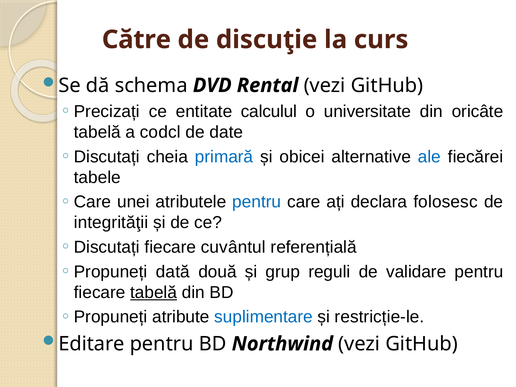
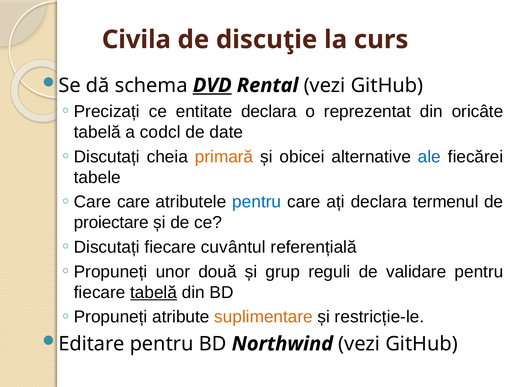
Către: Către -> Civila
DVD underline: none -> present
entitate calculul: calculul -> declara
universitate: universitate -> reprezentat
primară colour: blue -> orange
unei at (133, 202): unei -> care
folosesc: folosesc -> termenul
integrităţii: integrităţii -> proiectare
dată: dată -> unor
suplimentare colour: blue -> orange
